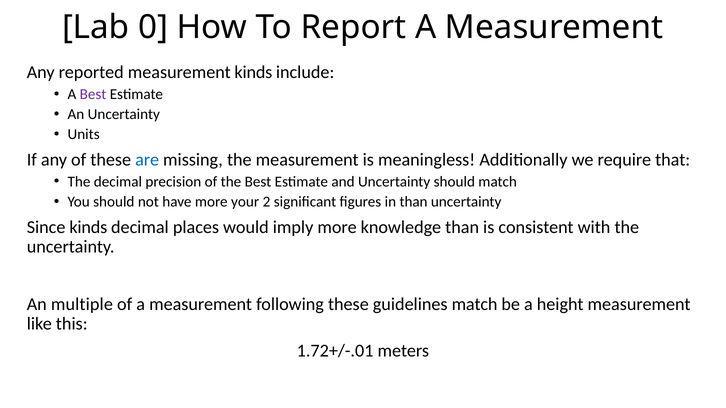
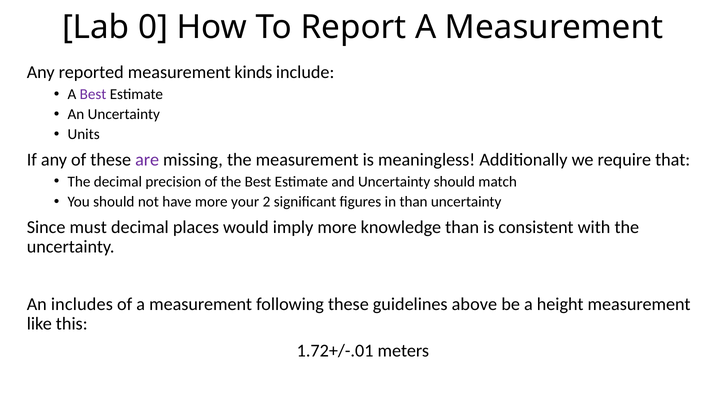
are colour: blue -> purple
Since kinds: kinds -> must
multiple: multiple -> includes
guidelines match: match -> above
